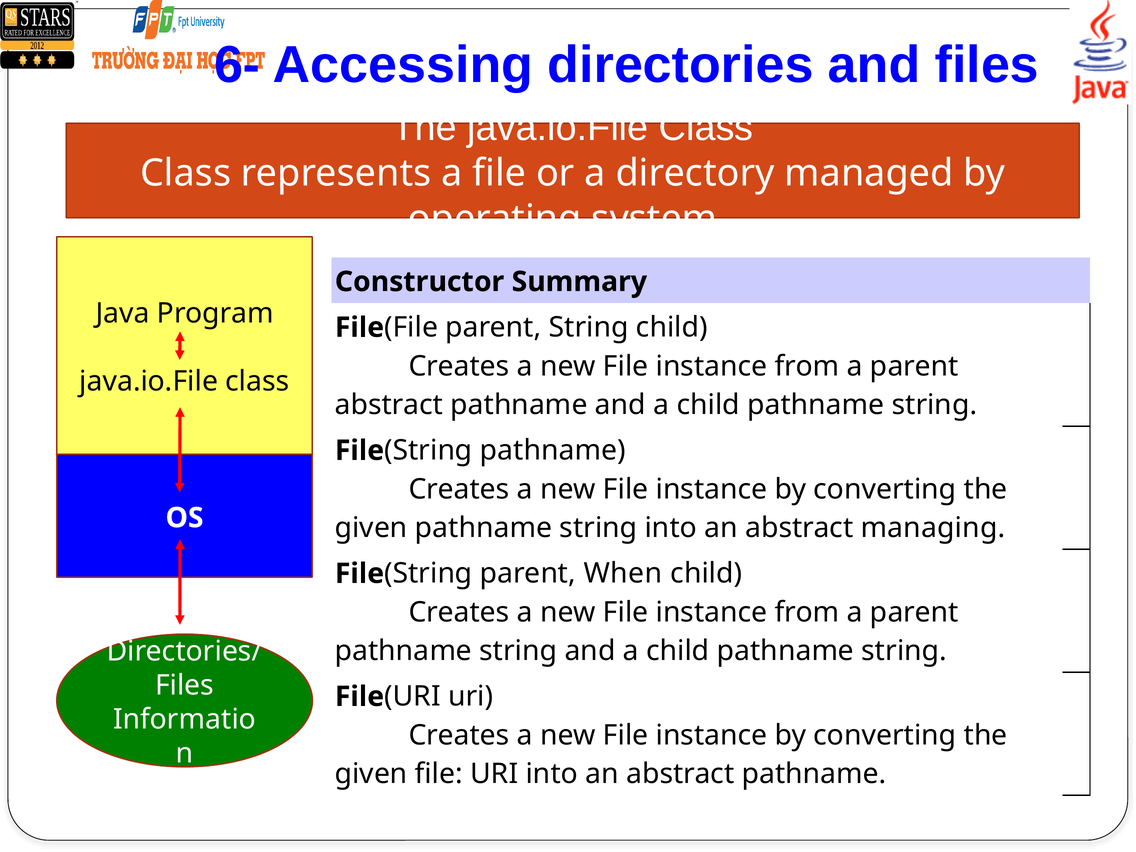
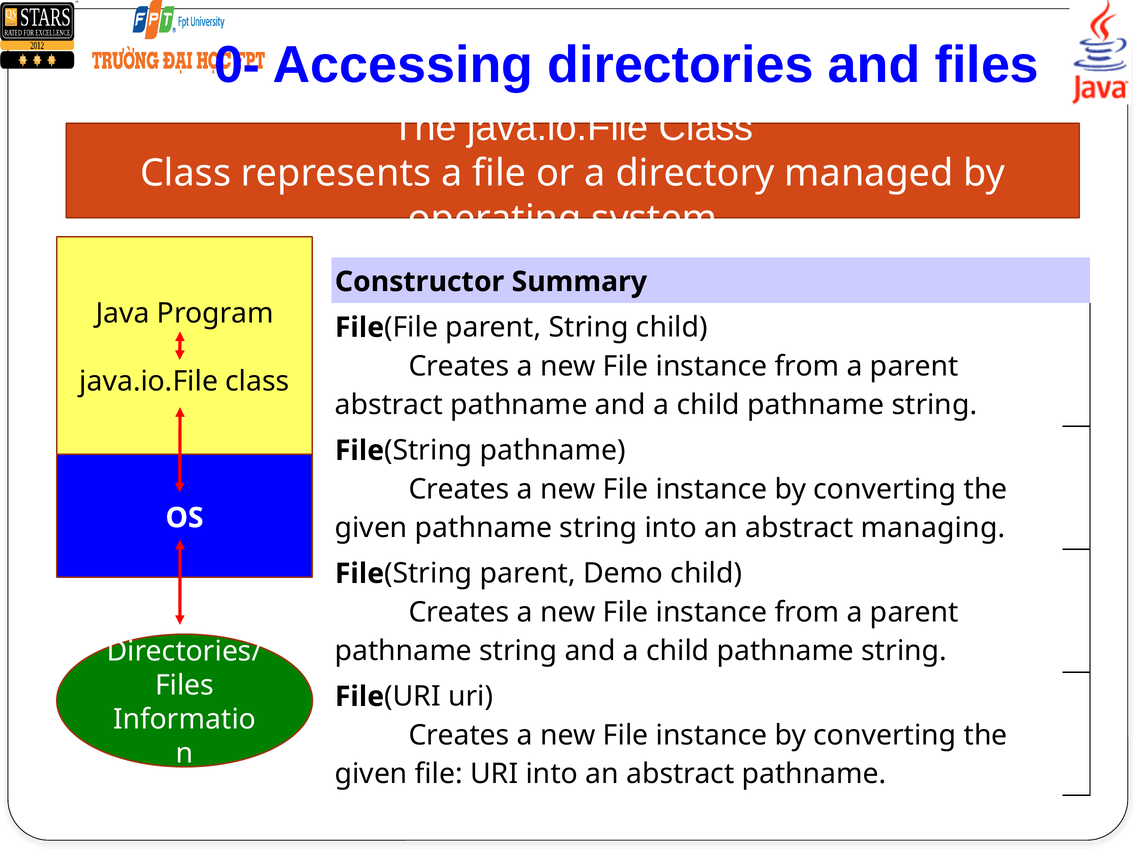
6-: 6- -> 0-
When: When -> Demo
